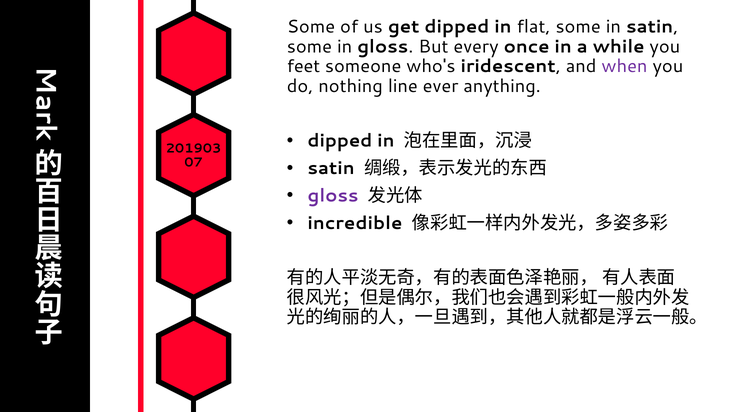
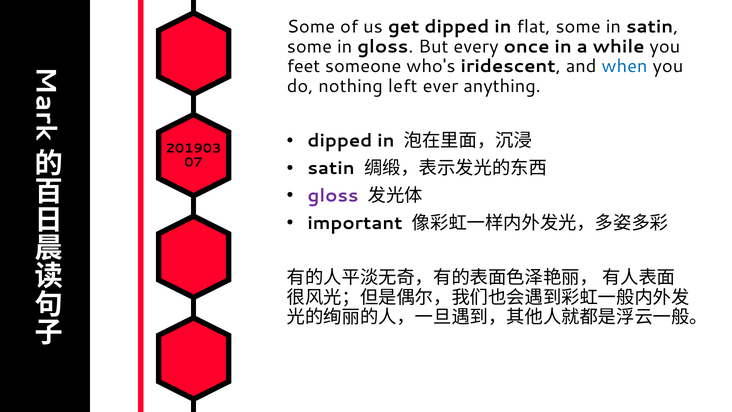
when colour: purple -> blue
line: line -> left
incredible: incredible -> important
